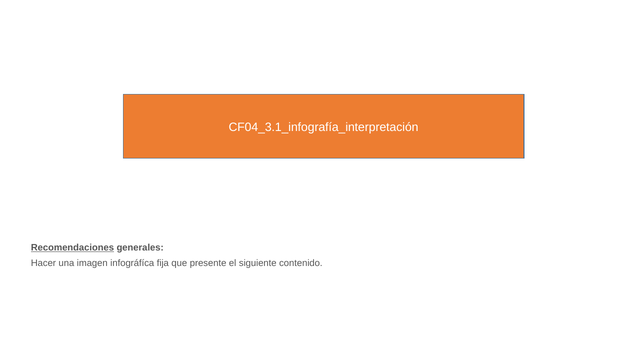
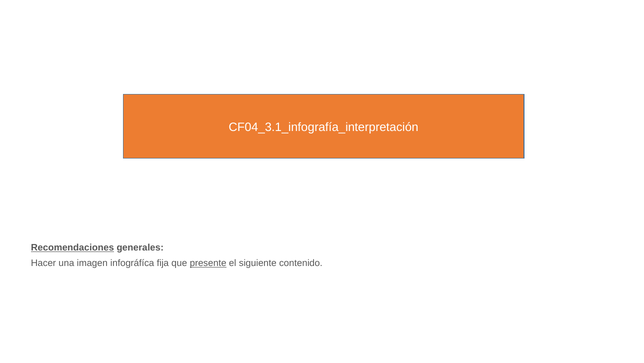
presente underline: none -> present
